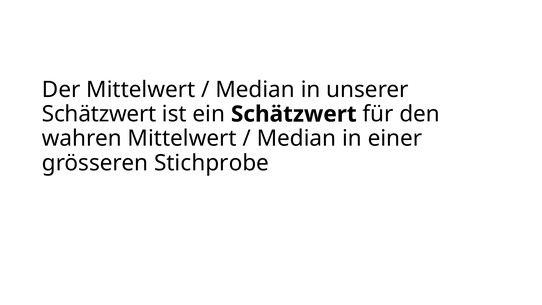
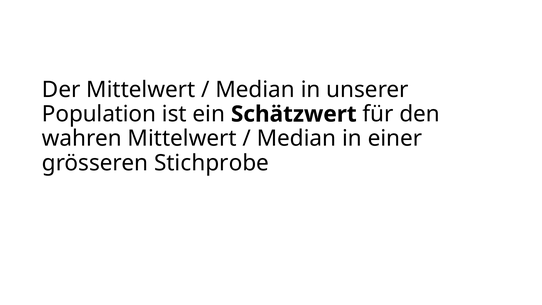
Schätzwert at (99, 114): Schätzwert -> Population
